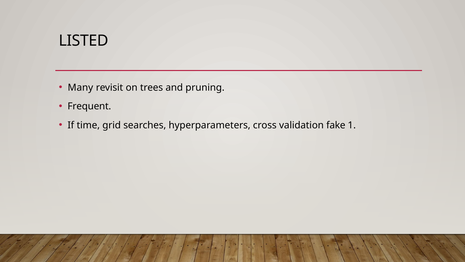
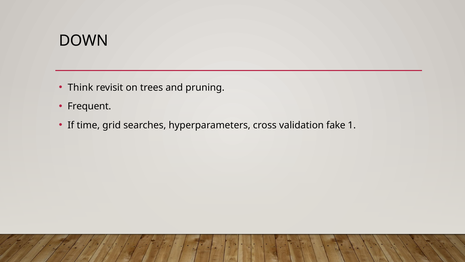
LISTED: LISTED -> DOWN
Many: Many -> Think
